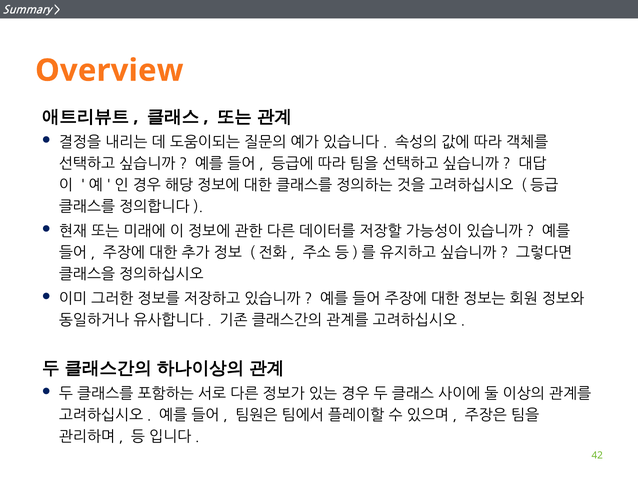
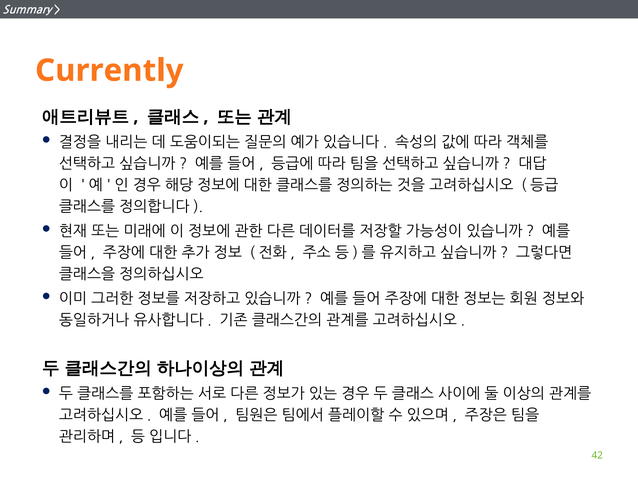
Overview: Overview -> Currently
